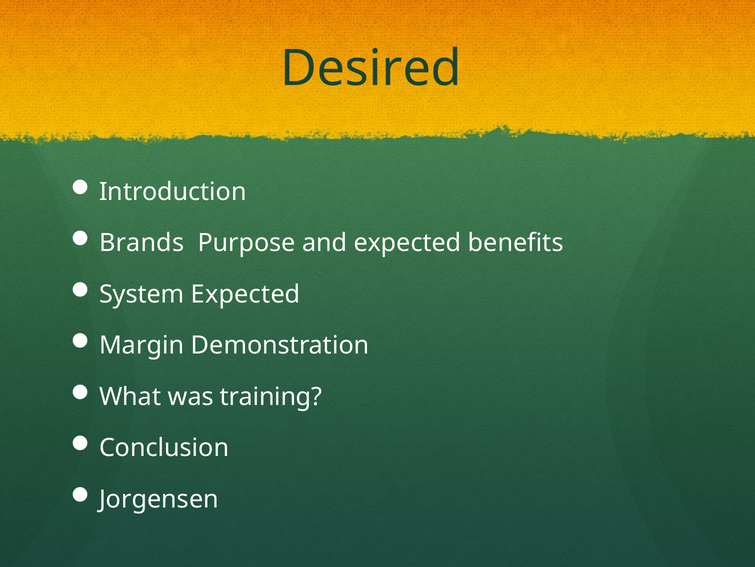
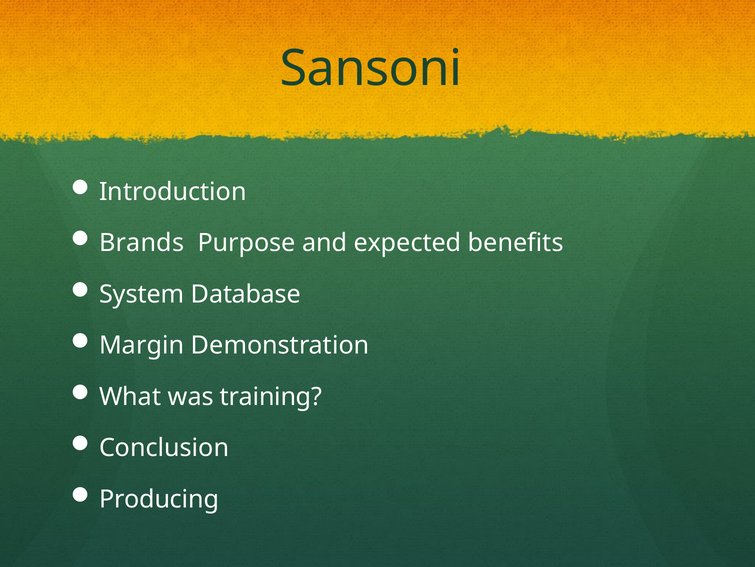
Desired: Desired -> Sansoni
System Expected: Expected -> Database
Jorgensen: Jorgensen -> Producing
